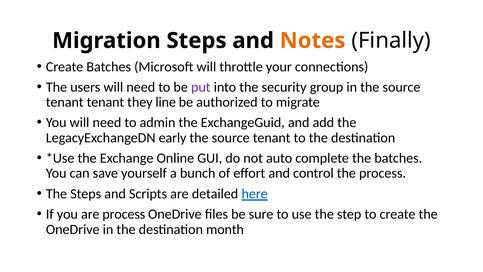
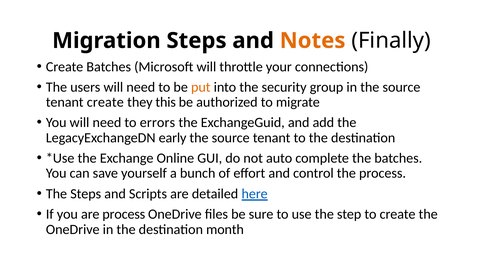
put colour: purple -> orange
tenant tenant: tenant -> create
line: line -> this
admin: admin -> errors
